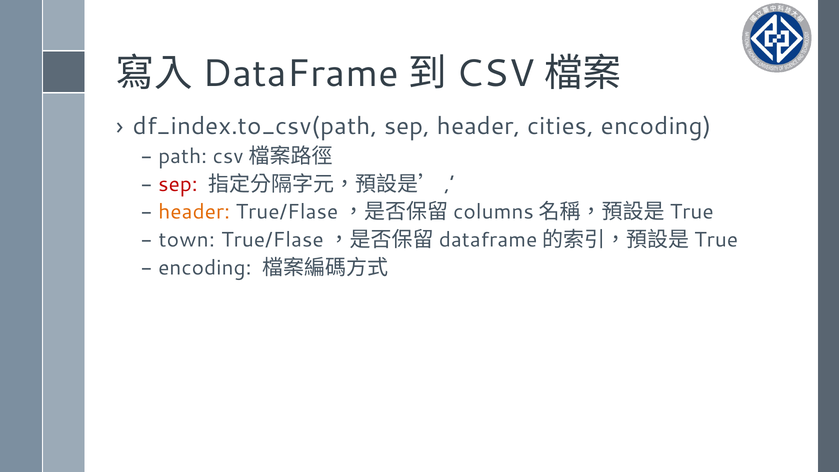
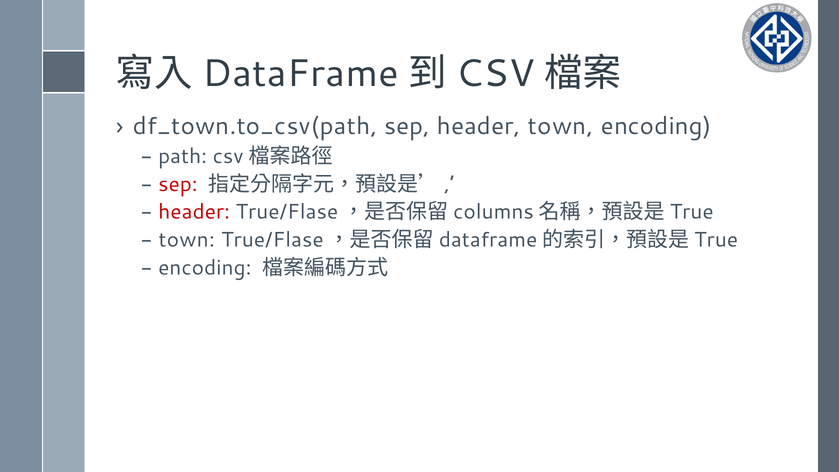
df_index.to_csv(path: df_index.to_csv(path -> df_town.to_csv(path
header cities: cities -> town
header at (194, 212) colour: orange -> red
